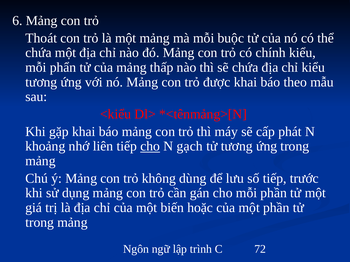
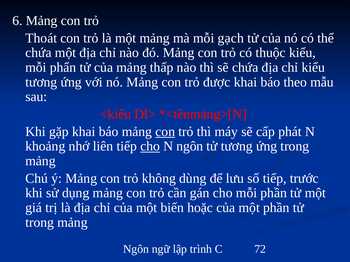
buộc: buộc -> gạch
chính: chính -> thuộc
con at (165, 132) underline: none -> present
N gạch: gạch -> ngôn
